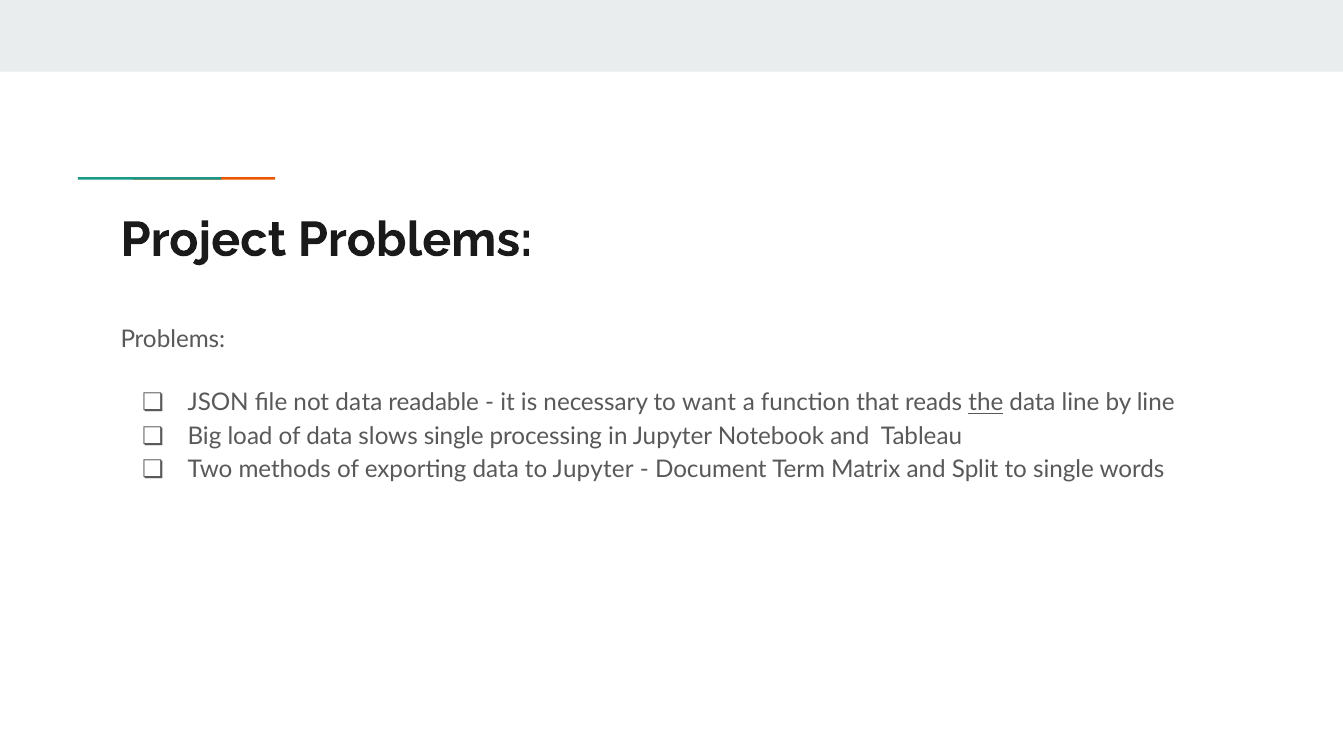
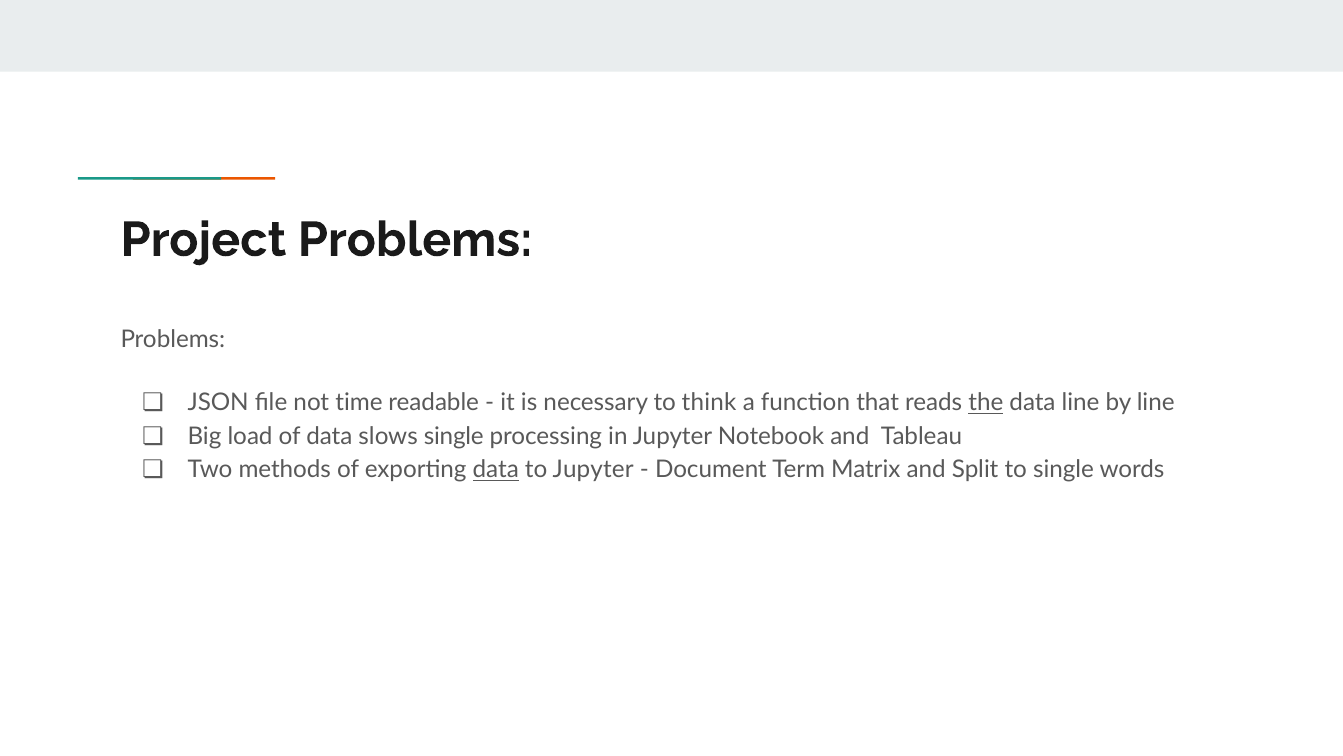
not data: data -> time
want: want -> think
data at (496, 470) underline: none -> present
